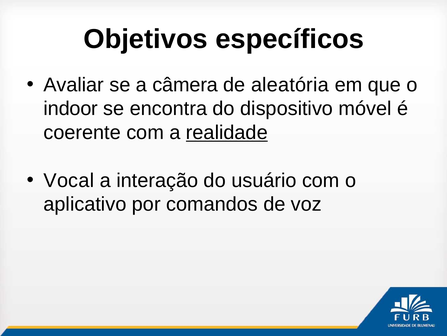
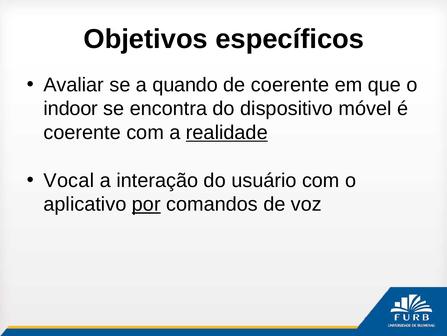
câmera: câmera -> quando
de aleatória: aleatória -> coerente
por underline: none -> present
